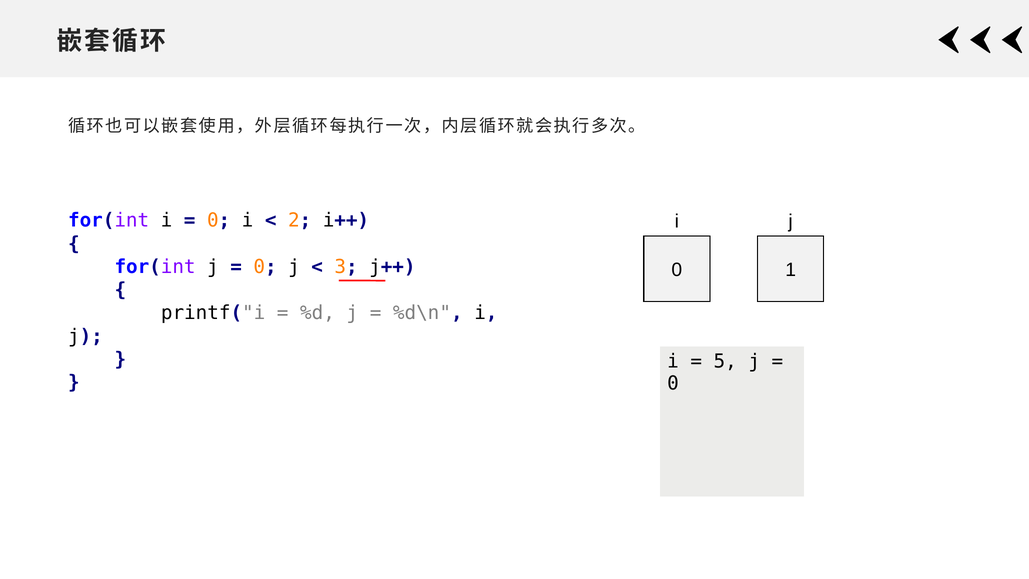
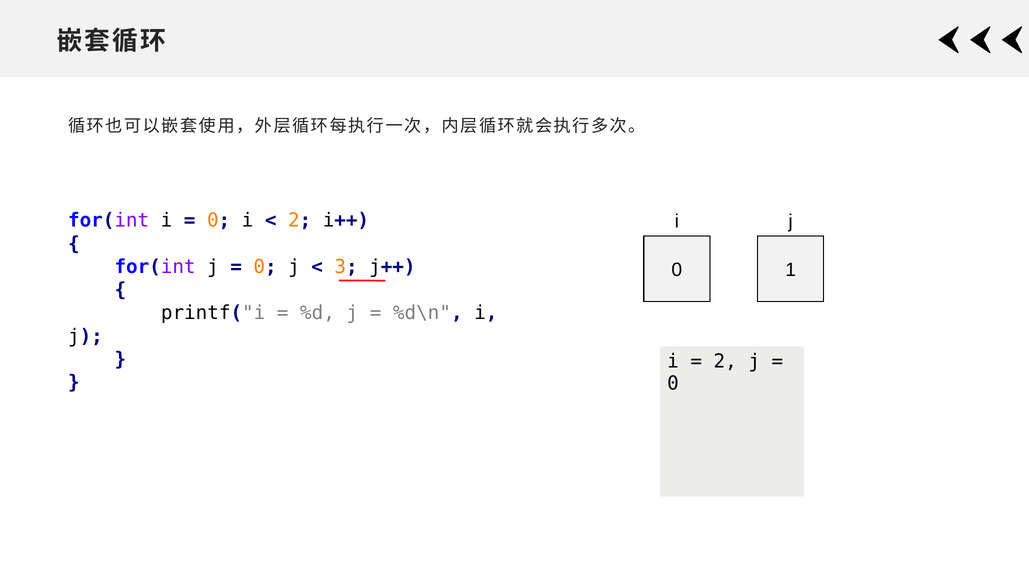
5 at (725, 361): 5 -> 2
